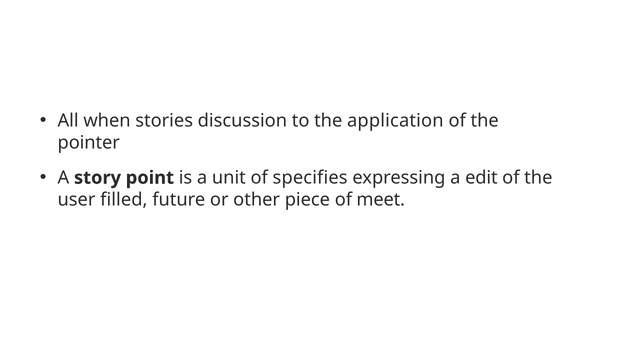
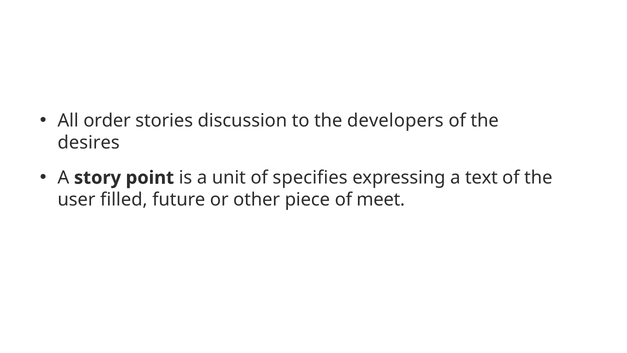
when: when -> order
application: application -> developers
pointer: pointer -> desires
edit: edit -> text
